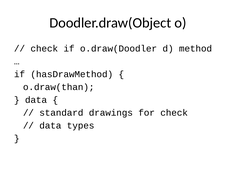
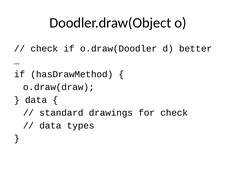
method: method -> better
o.draw(than: o.draw(than -> o.draw(draw
